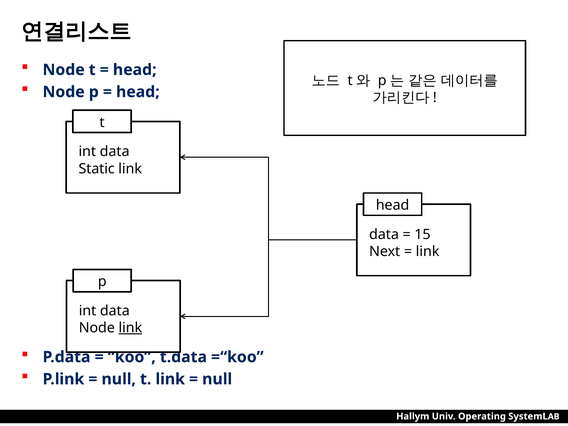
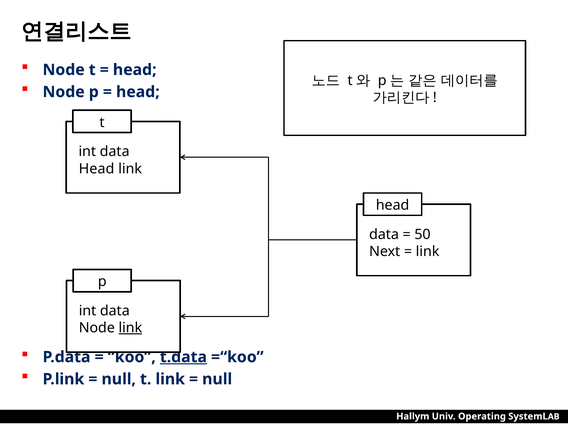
Static at (97, 169): Static -> Head
15: 15 -> 50
t.data underline: none -> present
